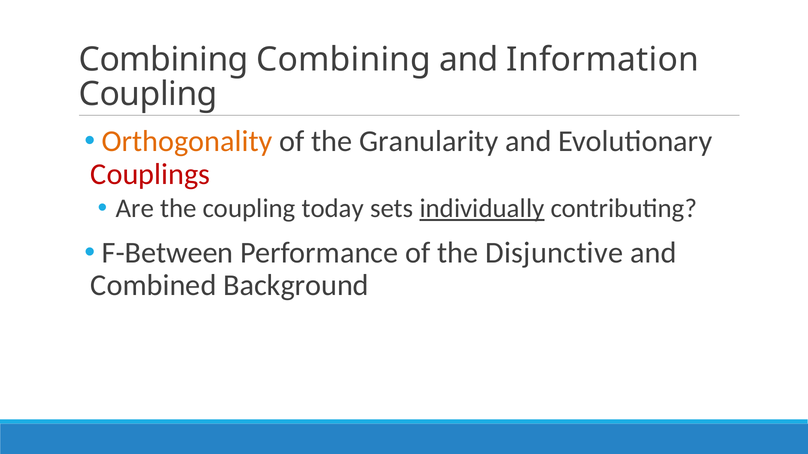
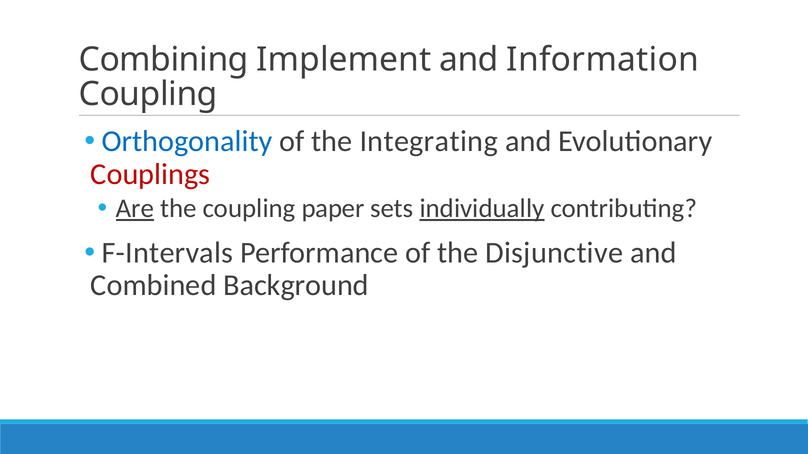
Combining Combining: Combining -> Implement
Orthogonality colour: orange -> blue
Granularity: Granularity -> Integrating
Are underline: none -> present
today: today -> paper
F-Between: F-Between -> F-Intervals
